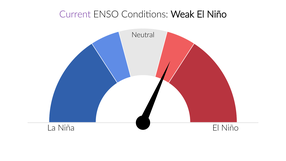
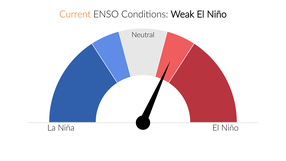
Current colour: purple -> orange
